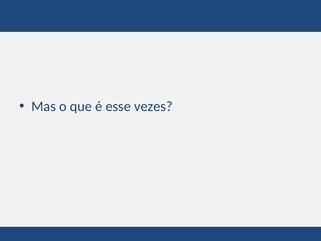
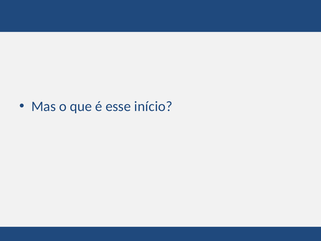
vezes: vezes -> início
